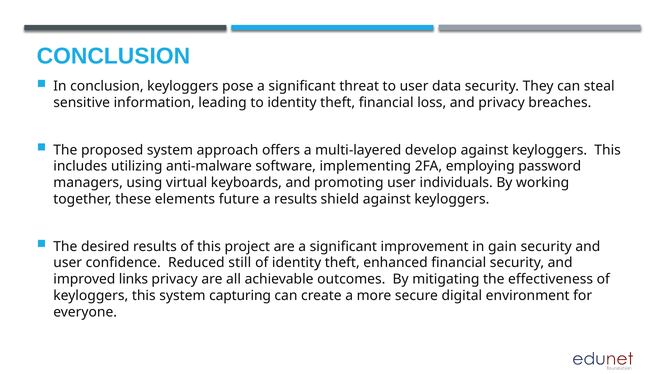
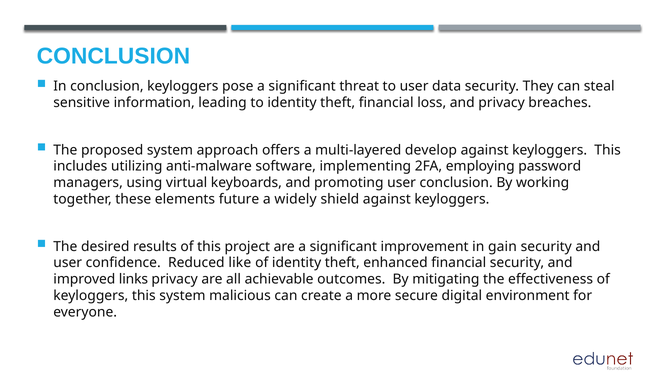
user individuals: individuals -> conclusion
a results: results -> widely
still: still -> like
capturing: capturing -> malicious
